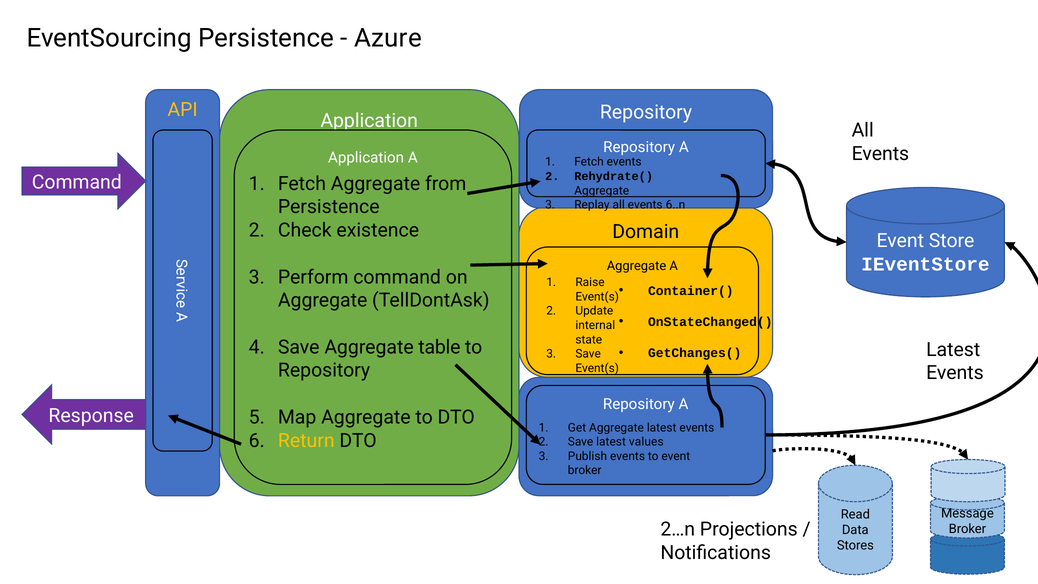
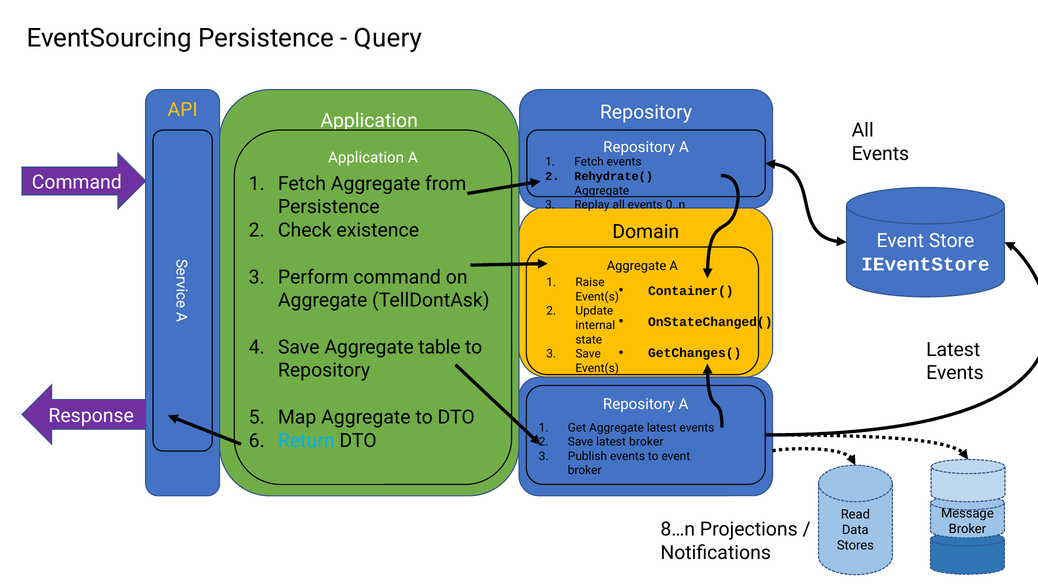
Azure: Azure -> Query
6..n: 6..n -> 0..n
Return colour: yellow -> light blue
latest values: values -> broker
2…n: 2…n -> 8…n
